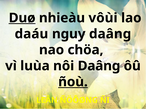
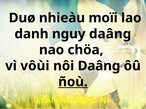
Duø underline: present -> none
vôùi: vôùi -> moïi
daáu: daáu -> danh
luùa: luùa -> vôùi
